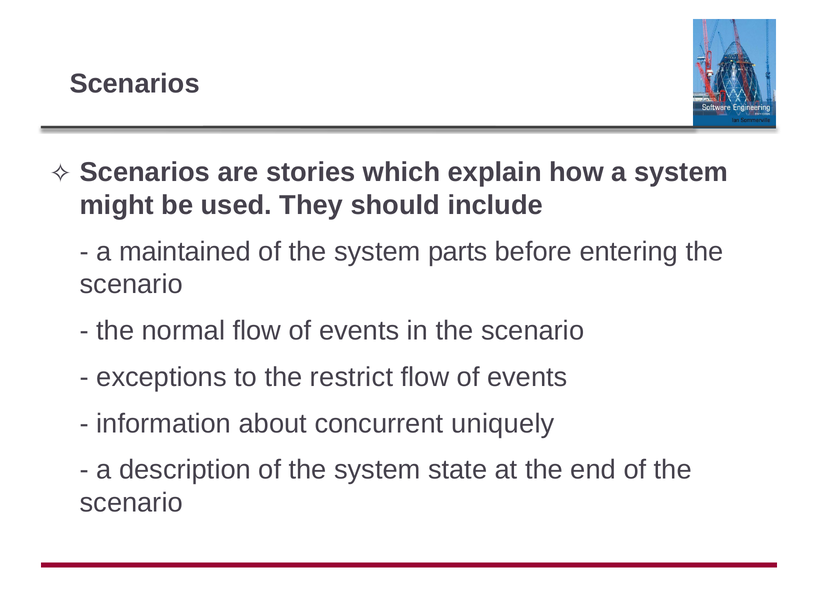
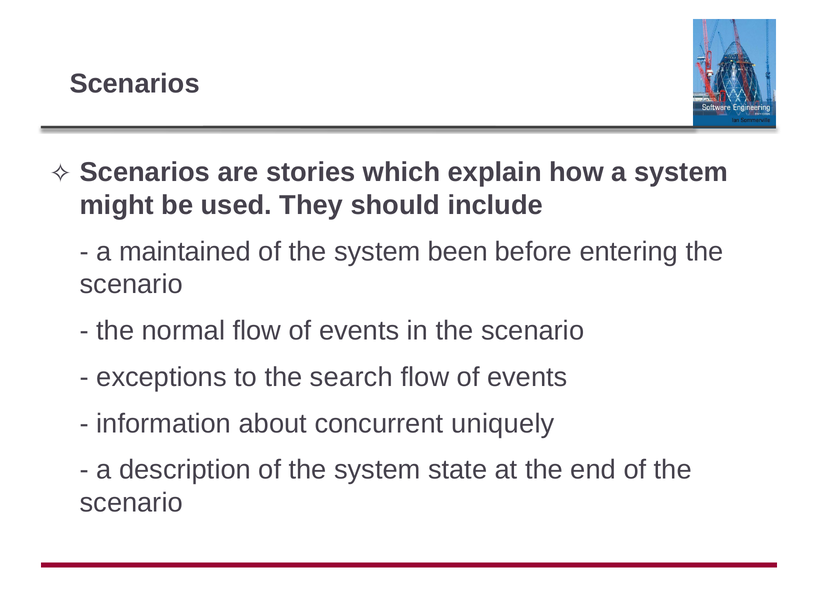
parts: parts -> been
restrict: restrict -> search
